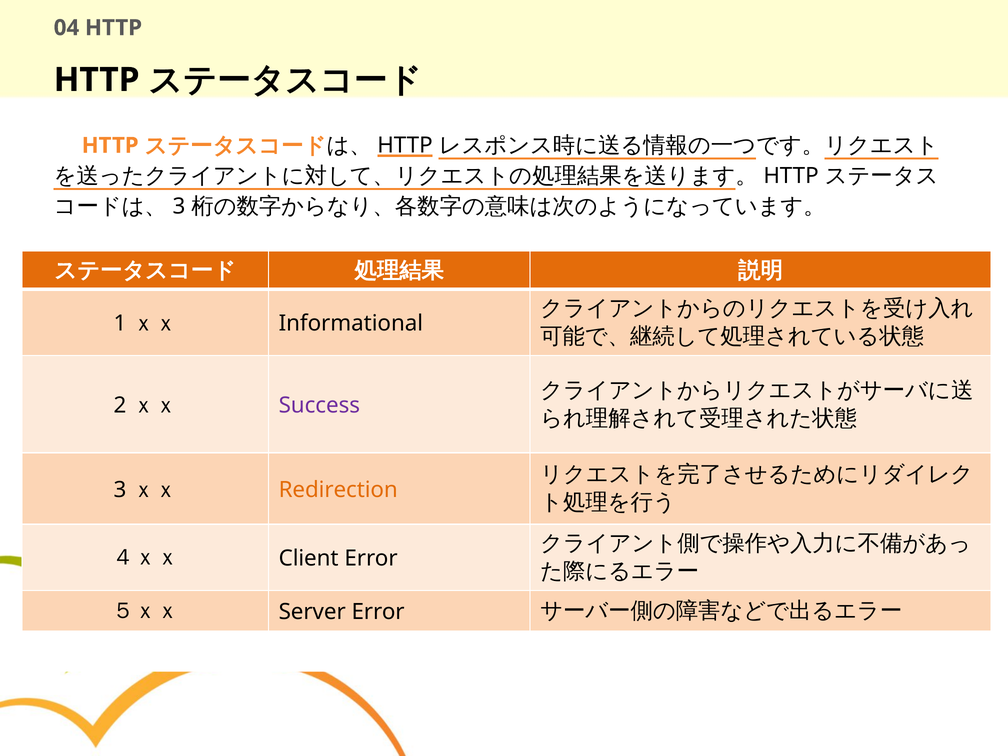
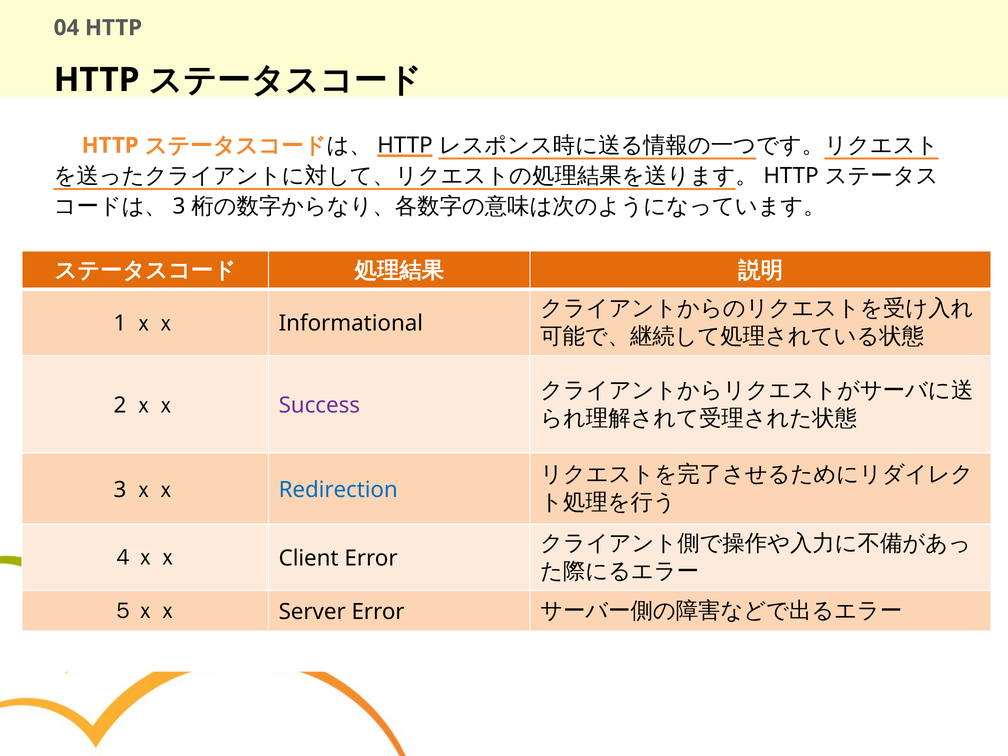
Redirection colour: orange -> blue
